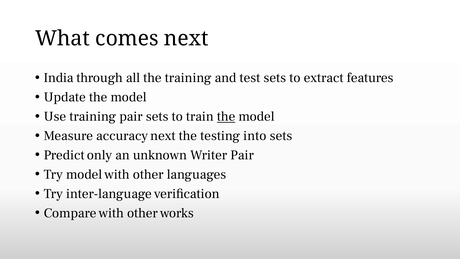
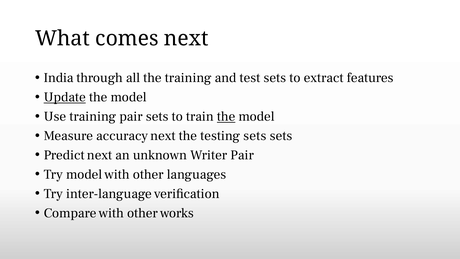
Update underline: none -> present
testing into: into -> sets
Predict only: only -> next
